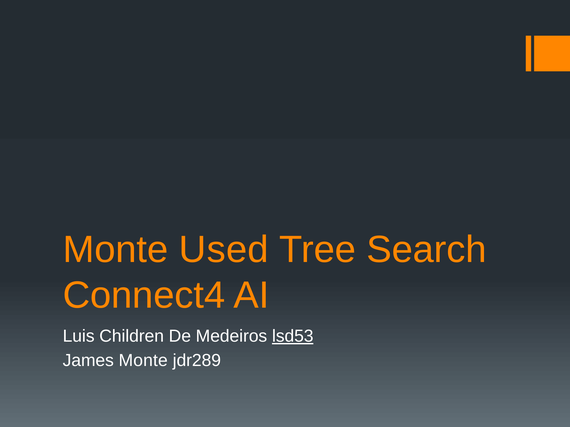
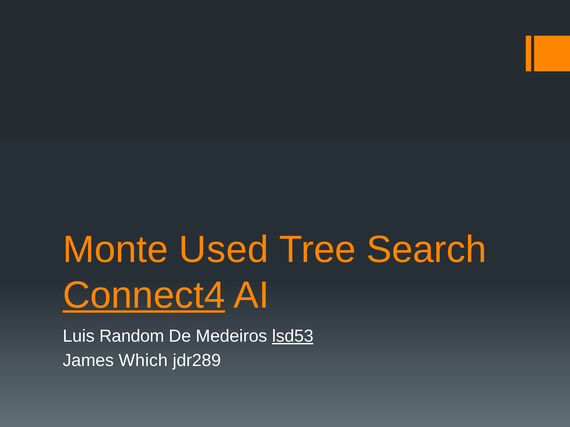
Connect4 underline: none -> present
Children: Children -> Random
James Monte: Monte -> Which
